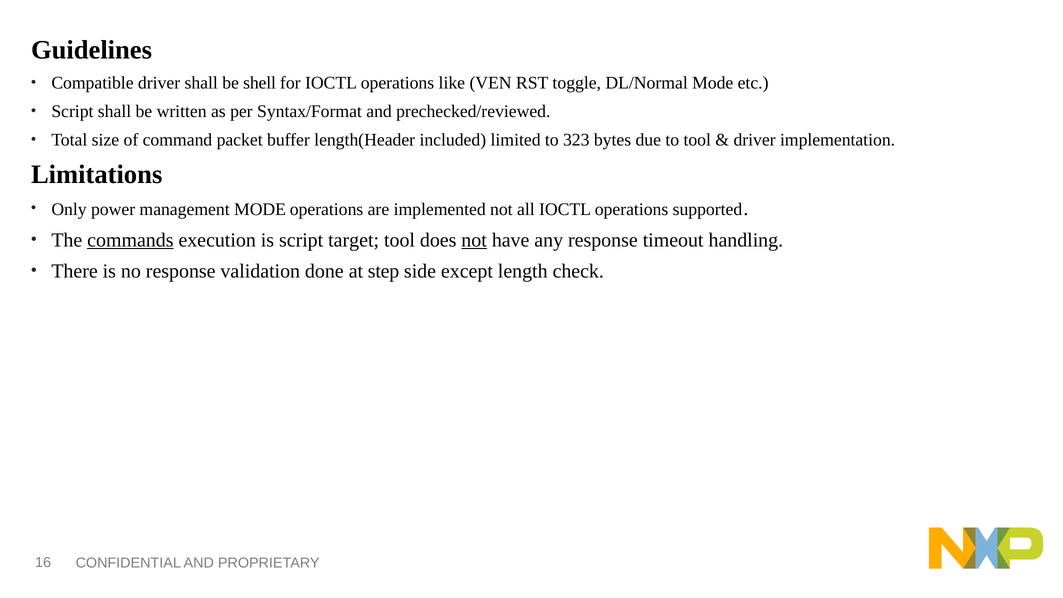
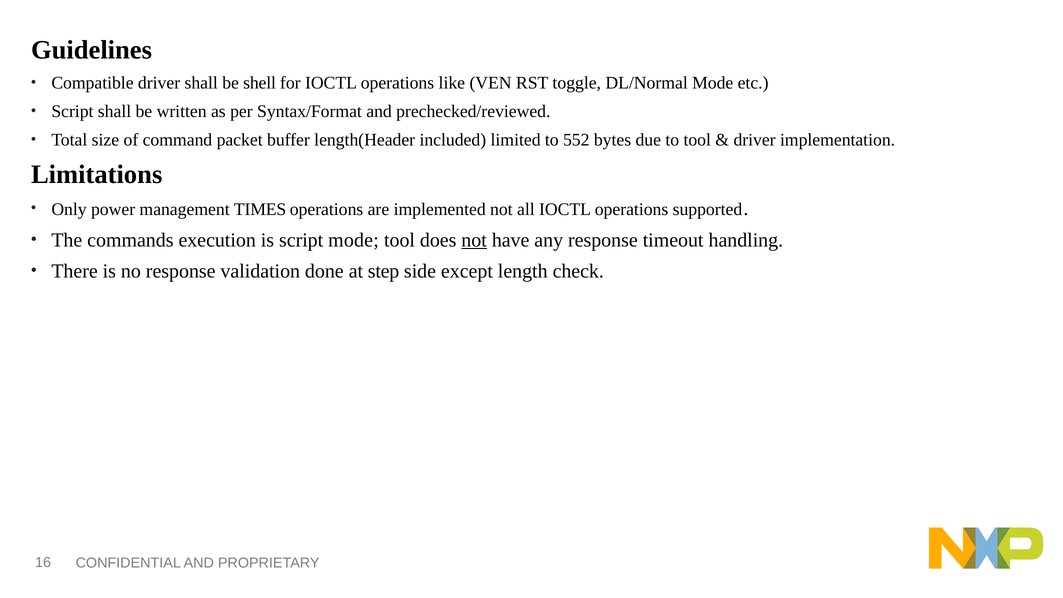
323: 323 -> 552
management MODE: MODE -> TIMES
commands underline: present -> none
script target: target -> mode
